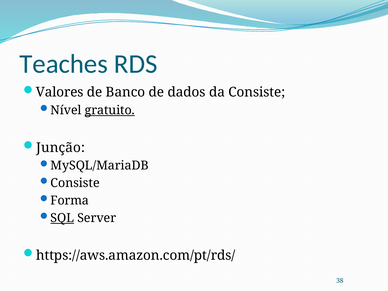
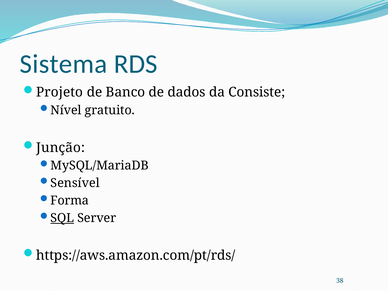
Teaches: Teaches -> Sistema
Valores: Valores -> Projeto
gratuito underline: present -> none
Consiste at (75, 183): Consiste -> Sensível
